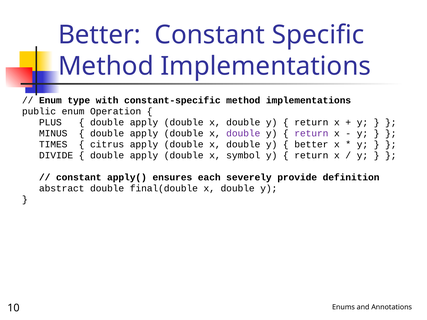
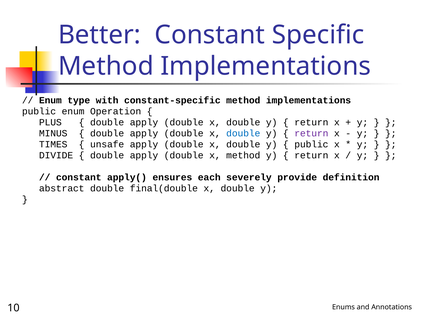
double at (243, 134) colour: purple -> blue
citrus: citrus -> unsafe
better at (311, 145): better -> public
x symbol: symbol -> method
